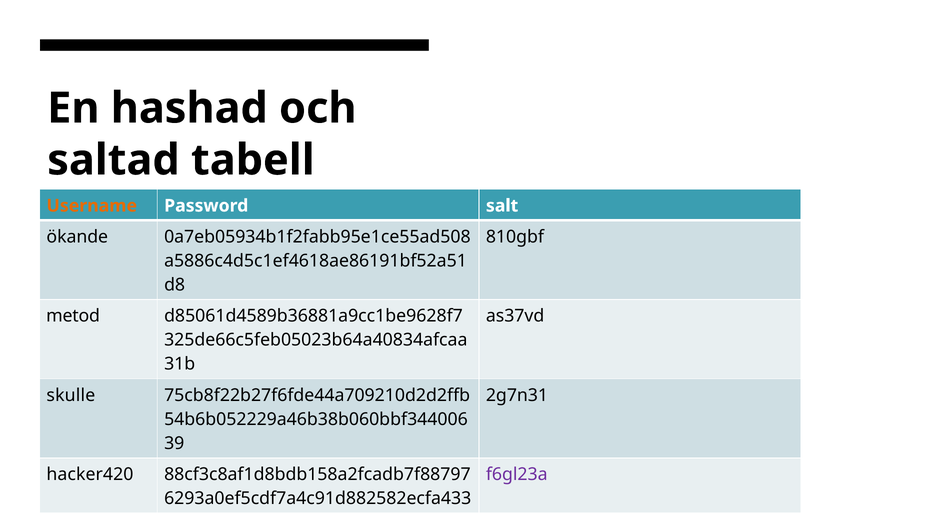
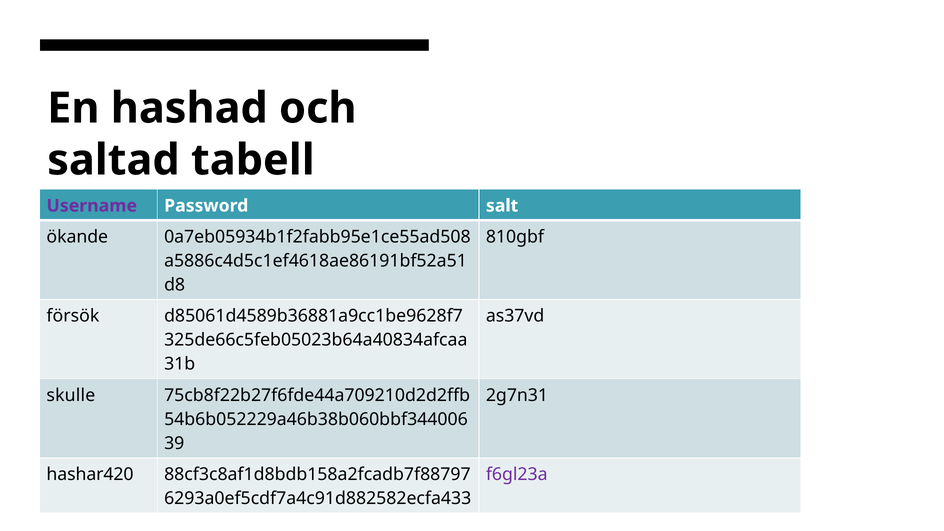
Username colour: orange -> purple
metod: metod -> försök
hacker420: hacker420 -> hashar420
